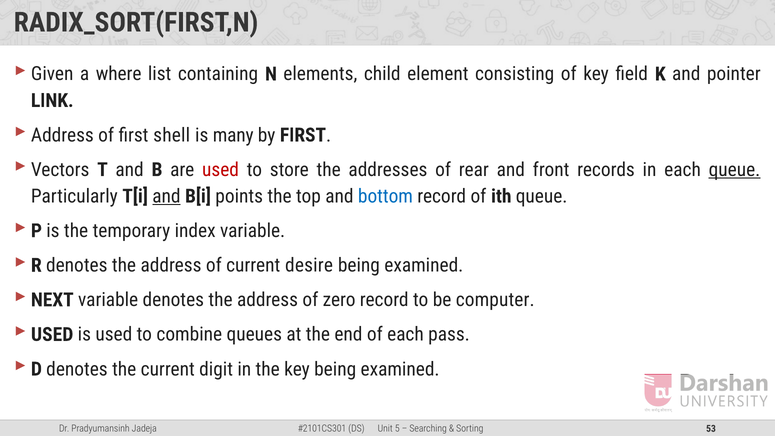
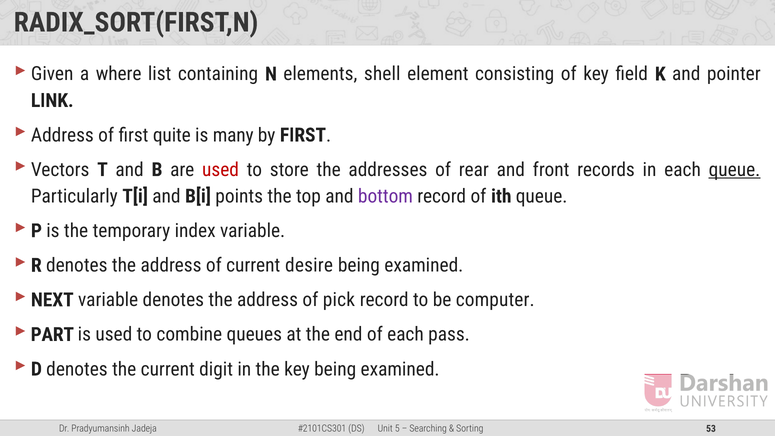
child: child -> shell
shell: shell -> quite
and at (166, 196) underline: present -> none
bottom colour: blue -> purple
zero: zero -> pick
USED at (52, 334): USED -> PART
